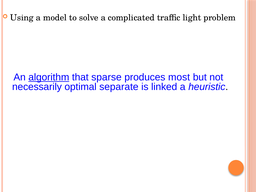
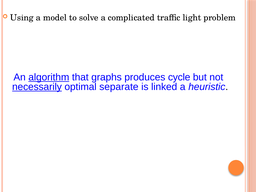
sparse: sparse -> graphs
most: most -> cycle
necessarily underline: none -> present
